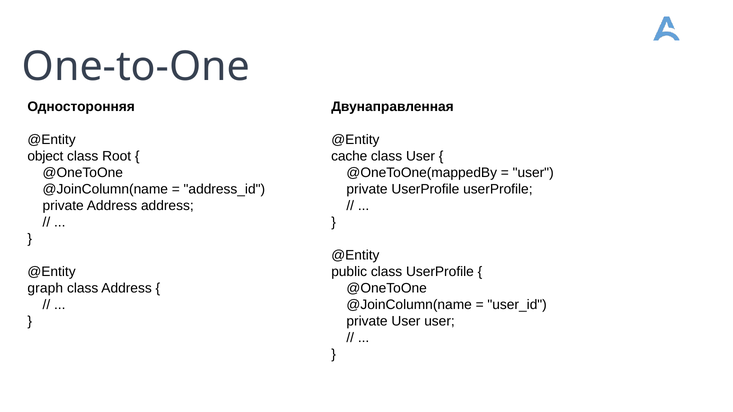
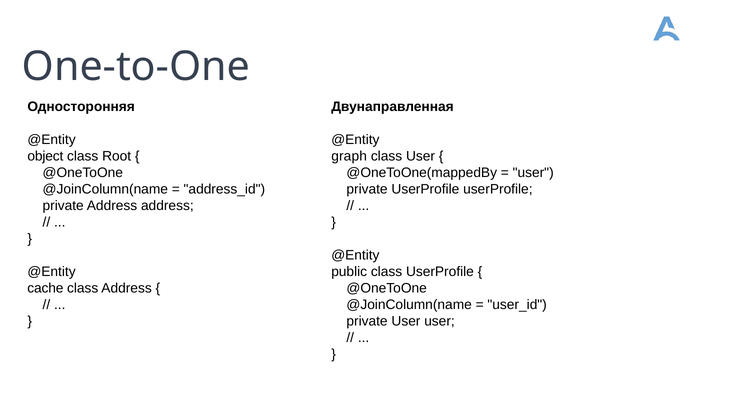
cache: cache -> graph
graph: graph -> cache
